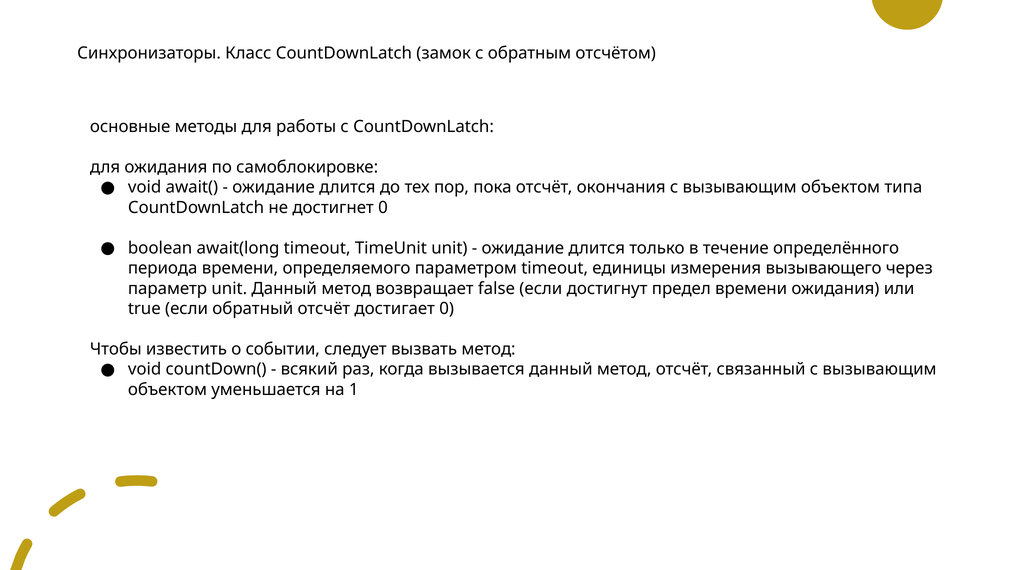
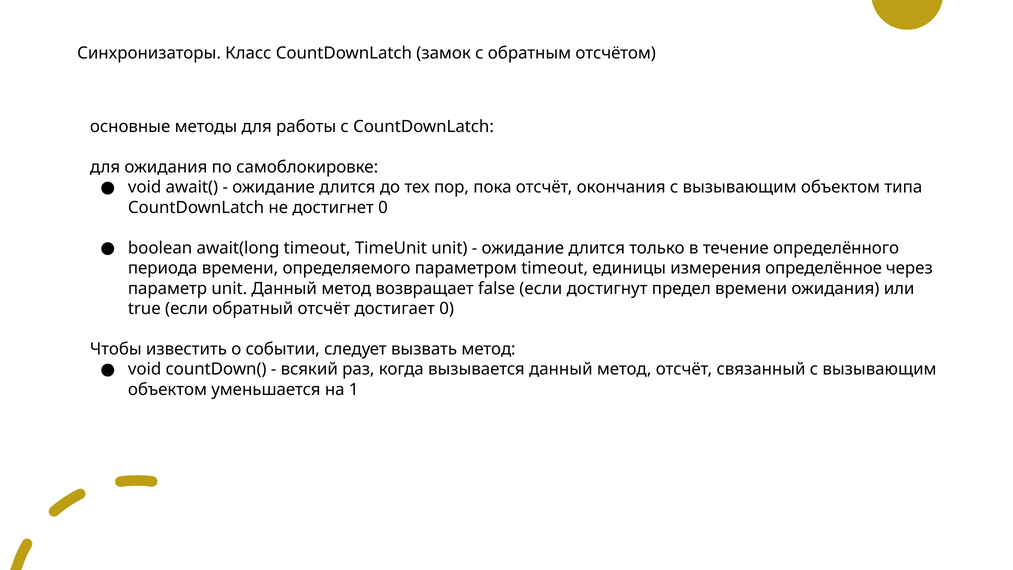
вызывающего: вызывающего -> определённое
